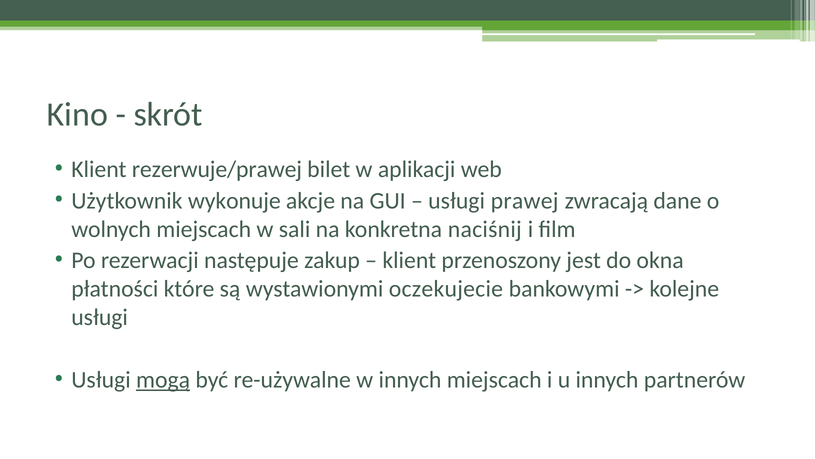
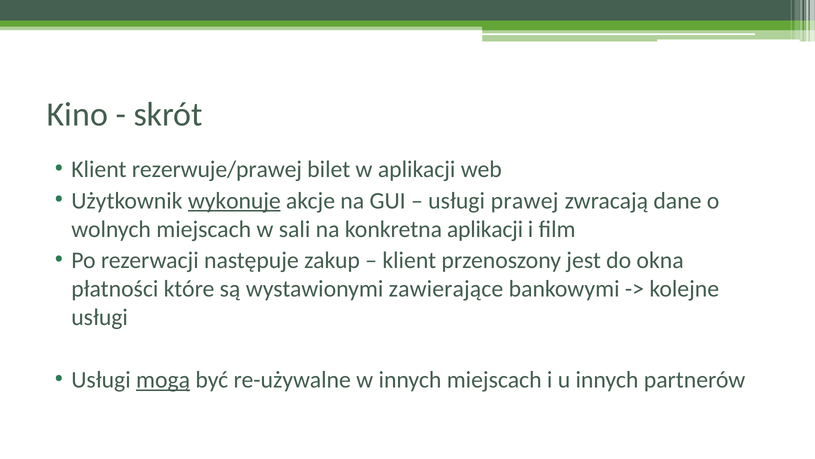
wykonuje underline: none -> present
konkretna naciśnij: naciśnij -> aplikacji
oczekujecie: oczekujecie -> zawierające
